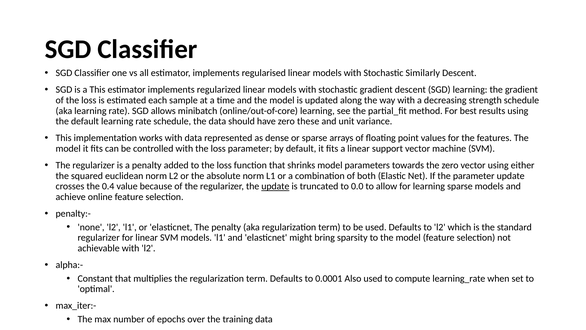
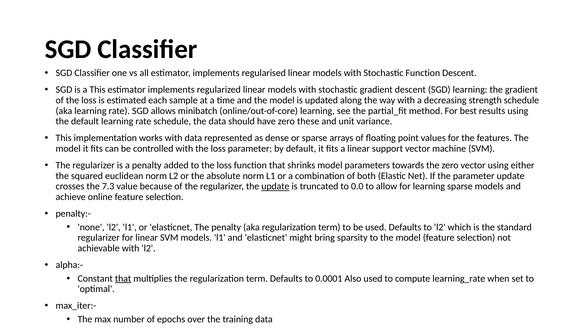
Stochastic Similarly: Similarly -> Function
0.4: 0.4 -> 7.3
that at (123, 278) underline: none -> present
